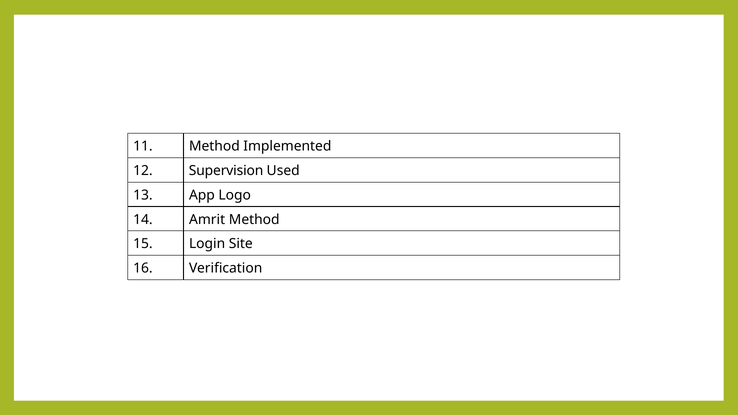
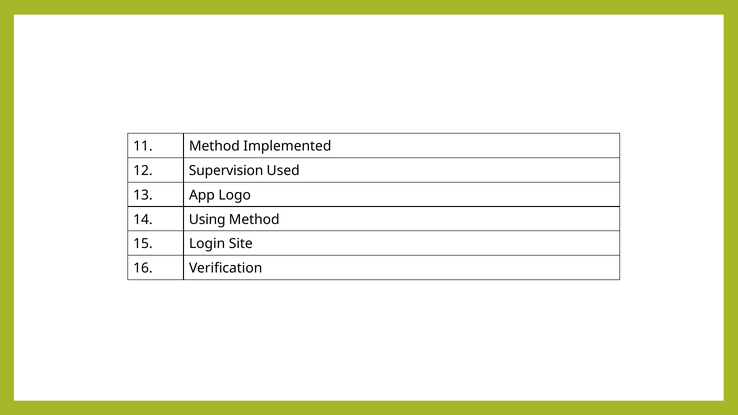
Amrit: Amrit -> Using
